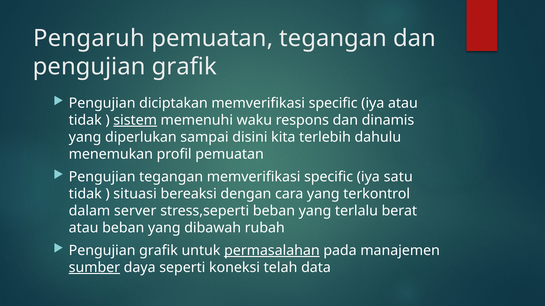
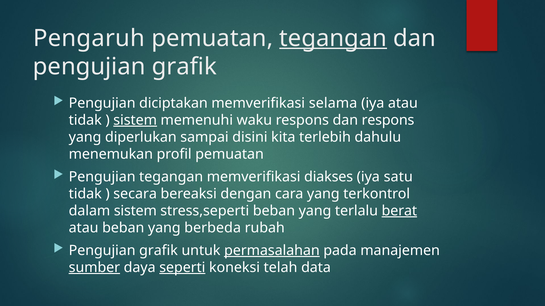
tegangan at (333, 38) underline: none -> present
specific at (333, 103): specific -> selama
dan dinamis: dinamis -> respons
tegangan memverifikasi specific: specific -> diakses
situasi: situasi -> secara
dalam server: server -> sistem
berat underline: none -> present
dibawah: dibawah -> berbeda
seperti underline: none -> present
